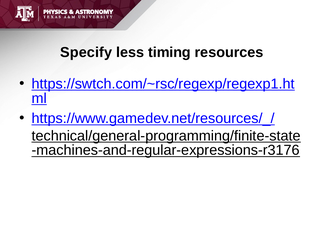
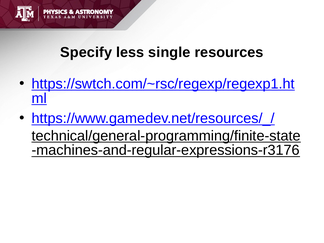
timing: timing -> single
